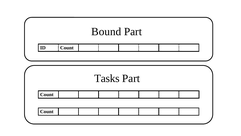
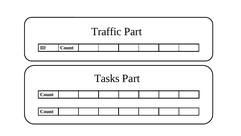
Bound: Bound -> Traffic
